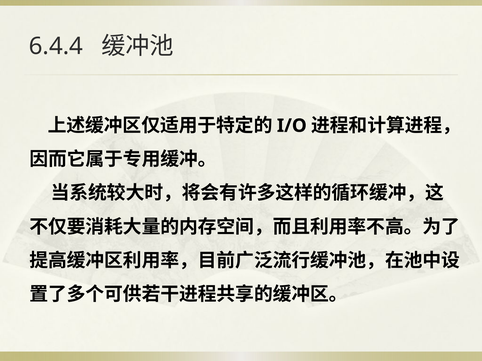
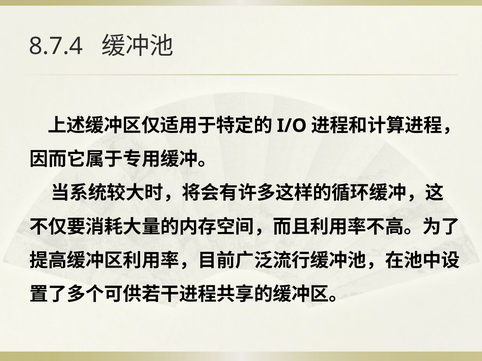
6.4.4: 6.4.4 -> 8.7.4
